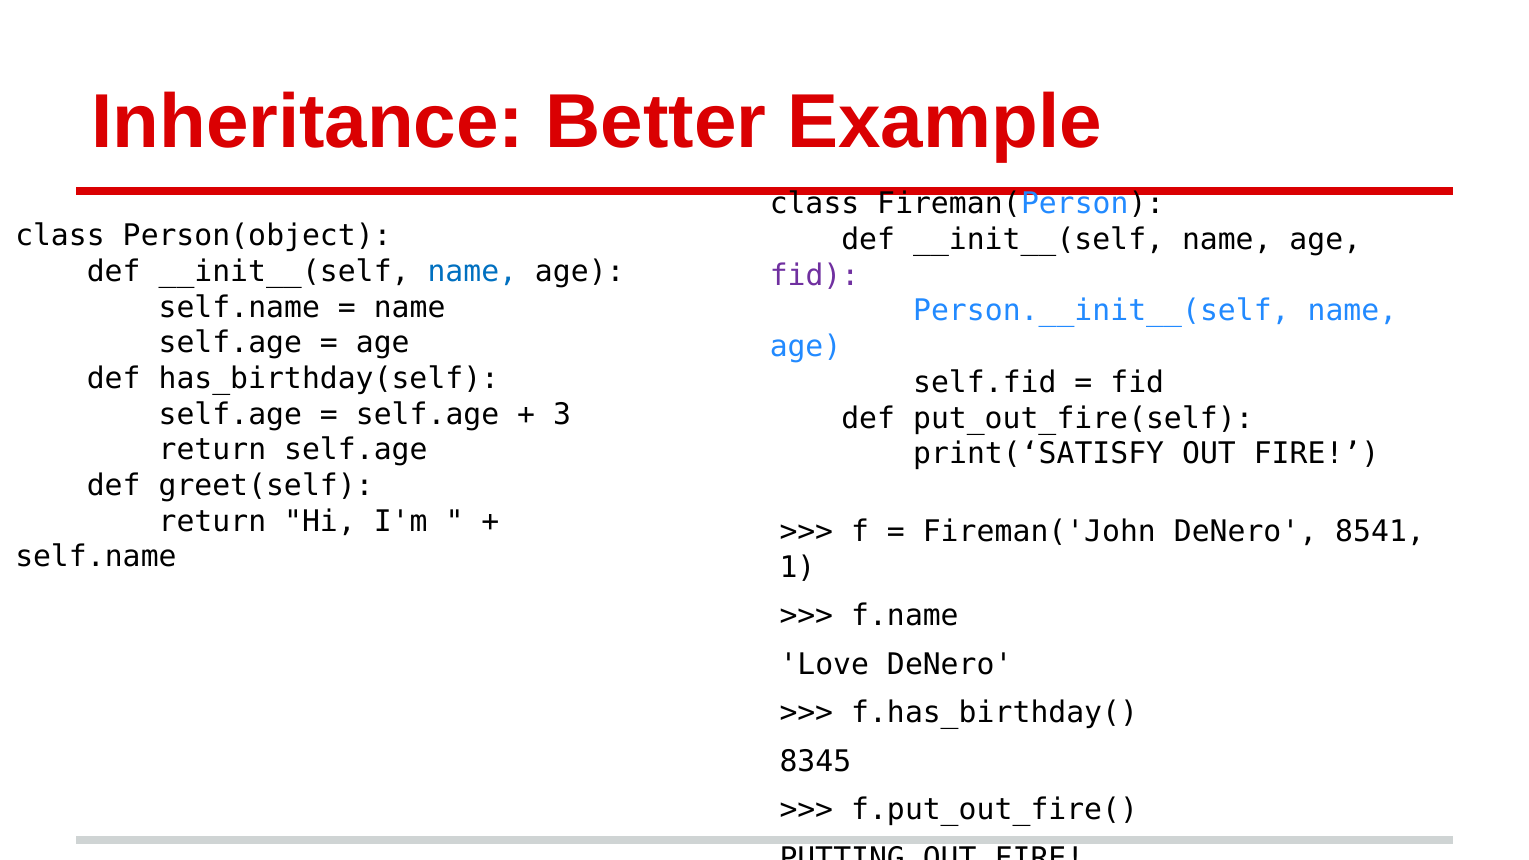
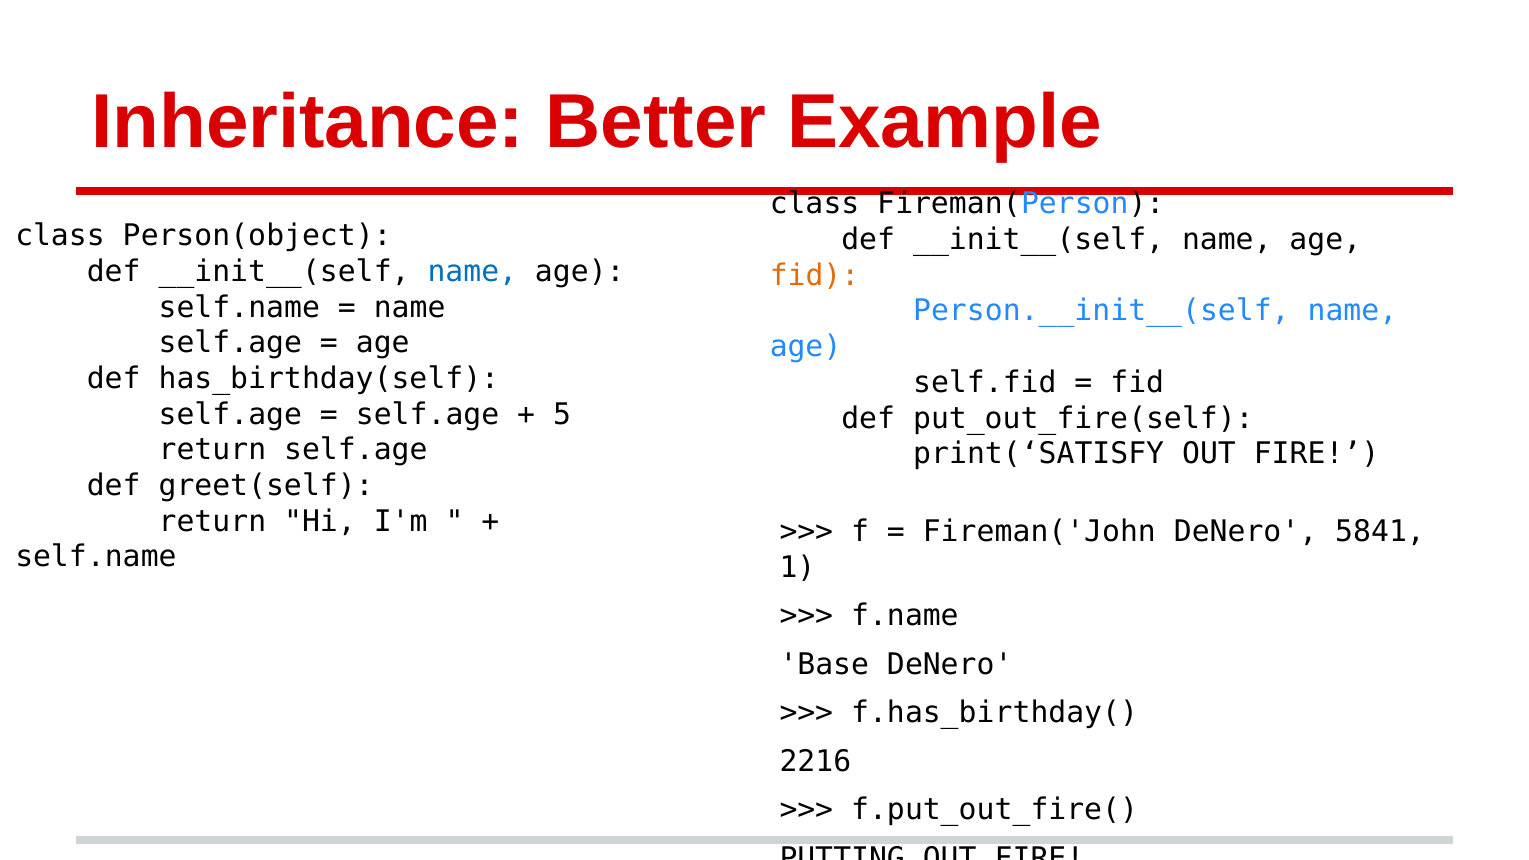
fid at (815, 275) colour: purple -> orange
3: 3 -> 5
8541: 8541 -> 5841
Love: Love -> Base
8345: 8345 -> 2216
